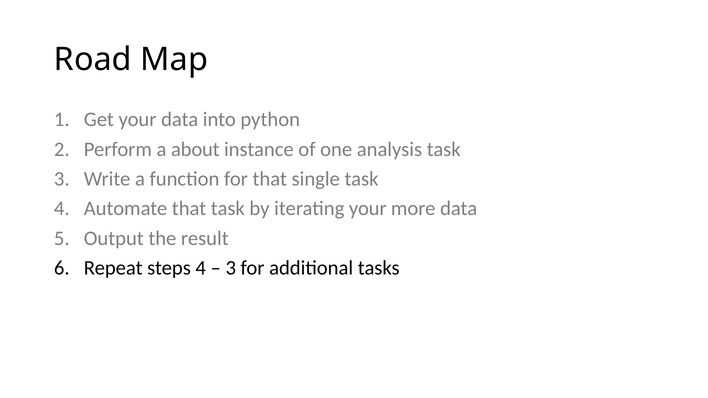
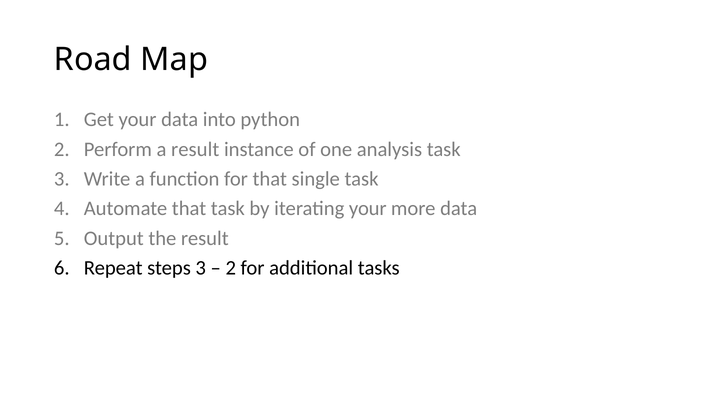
a about: about -> result
steps 4: 4 -> 3
3 at (231, 268): 3 -> 2
